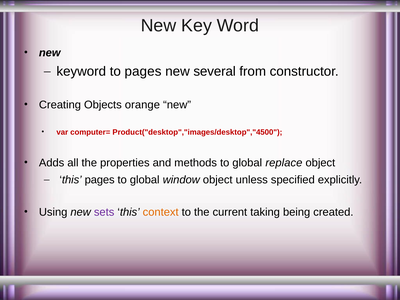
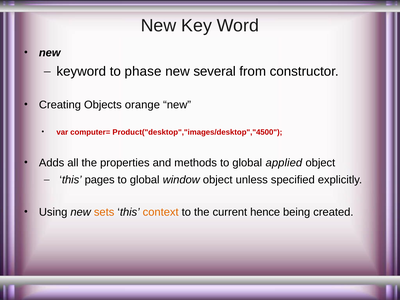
to pages: pages -> phase
replace: replace -> applied
sets colour: purple -> orange
taking: taking -> hence
